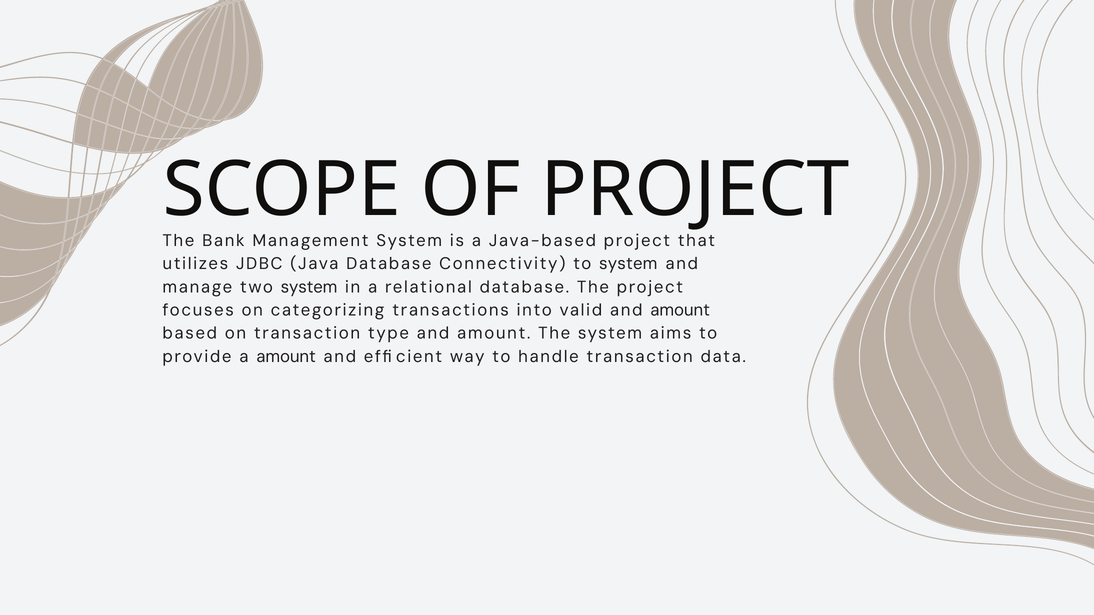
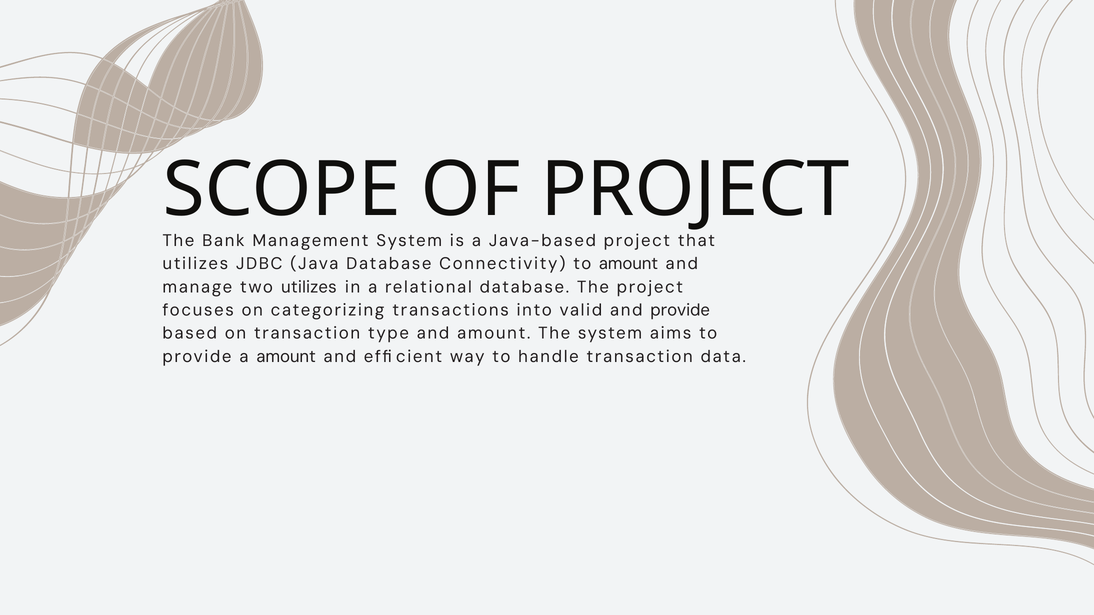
to system: system -> amount
two system: system -> utilizes
valid and amount: amount -> provide
